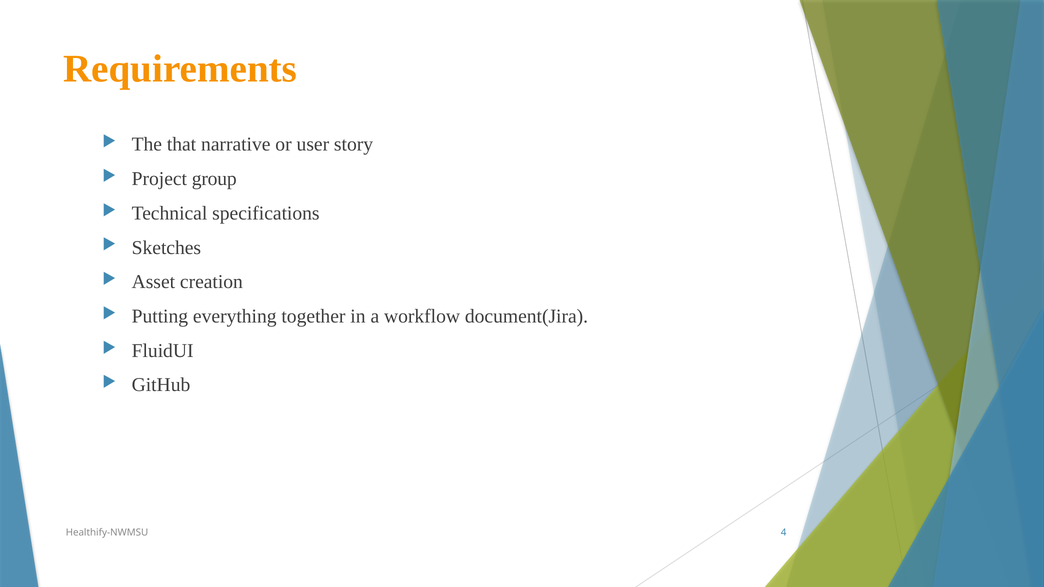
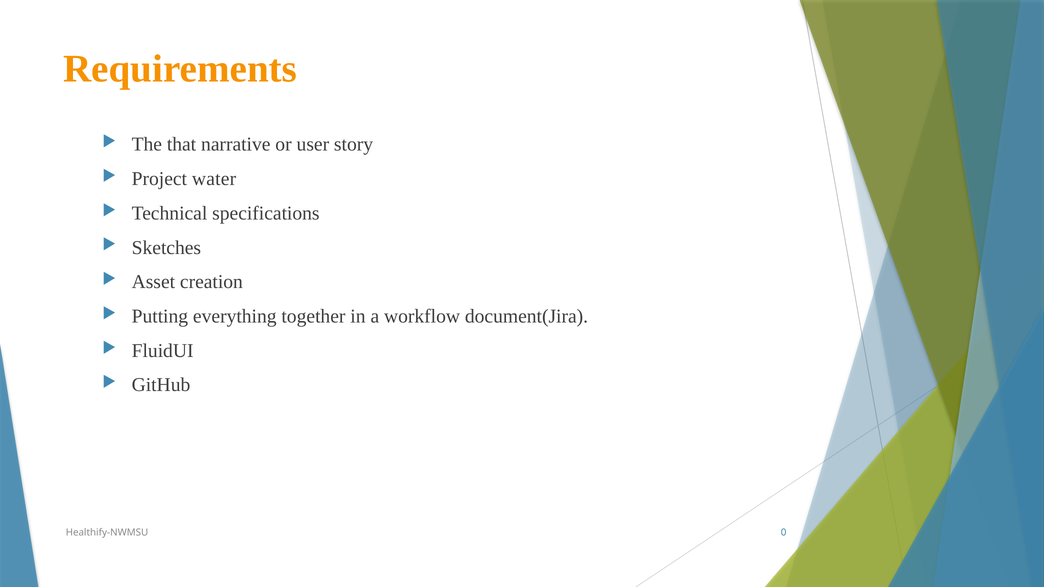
group: group -> water
4: 4 -> 0
